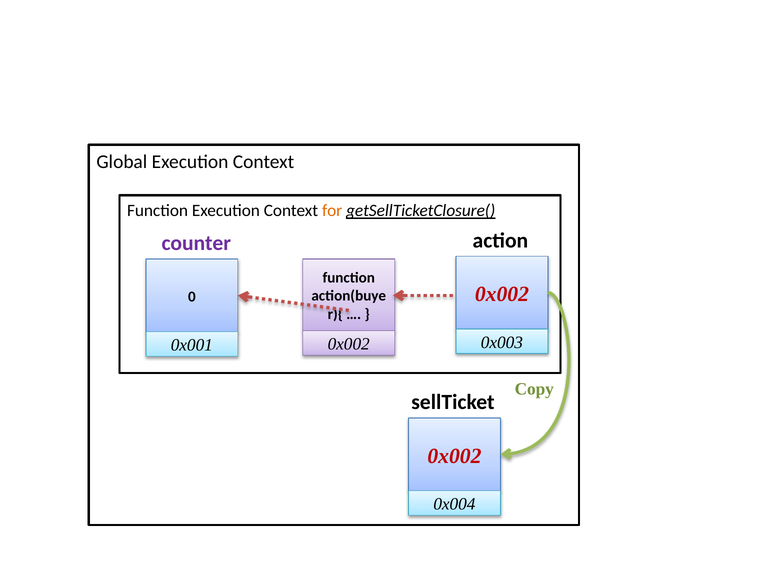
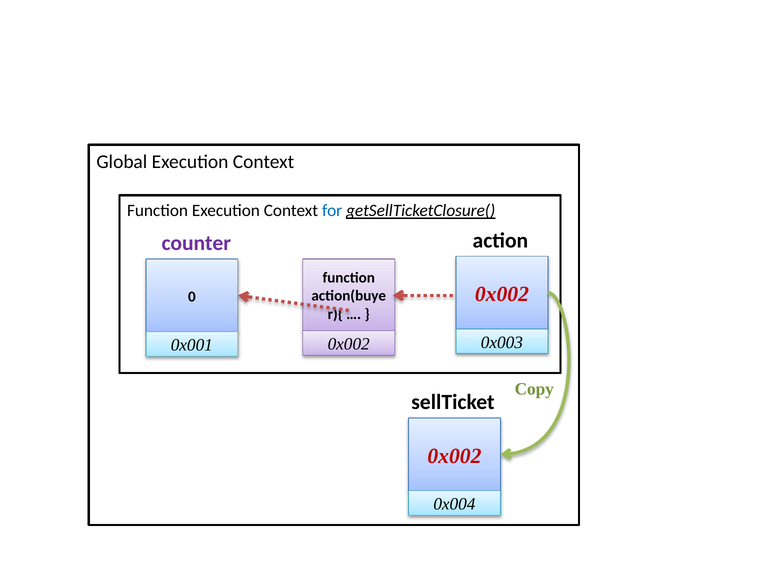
for colour: orange -> blue
